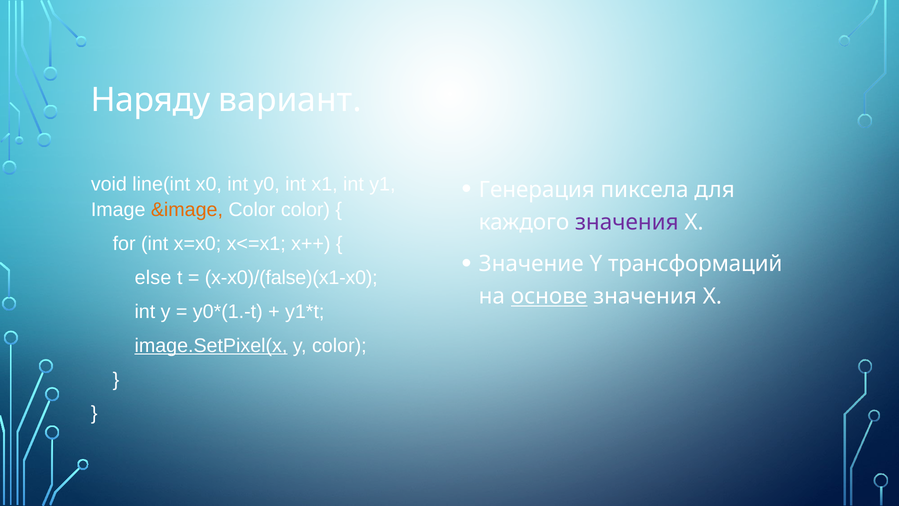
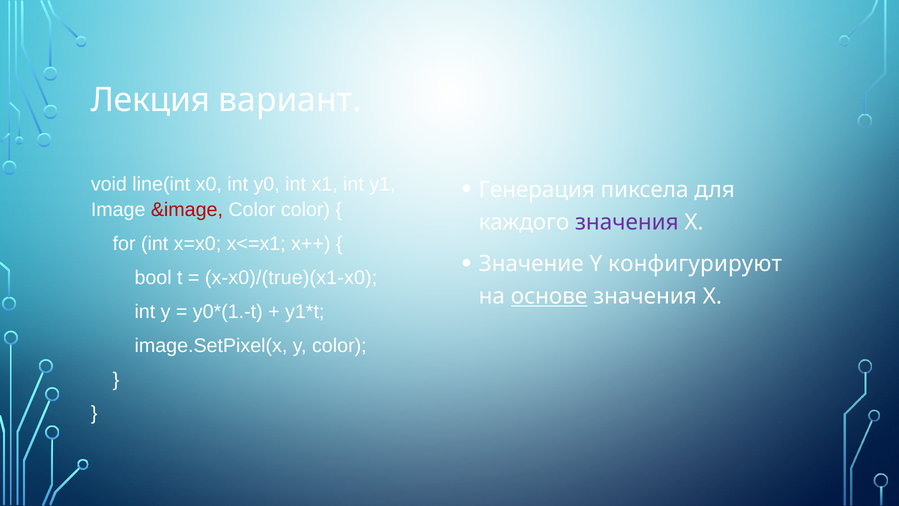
Наряду: Наряду -> Лекция
&image colour: orange -> red
трансформаций: трансформаций -> конфигурируют
else: else -> bool
x-x0)/(false)(x1-x0: x-x0)/(false)(x1-x0 -> x-x0)/(true)(x1-x0
image.SetPixel(x underline: present -> none
